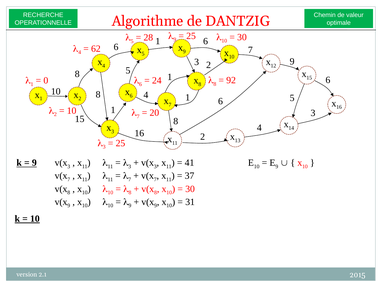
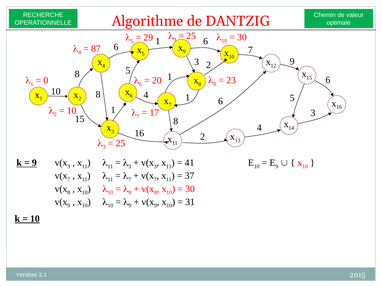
28: 28 -> 29
62: 62 -> 87
24: 24 -> 20
92: 92 -> 23
20: 20 -> 17
